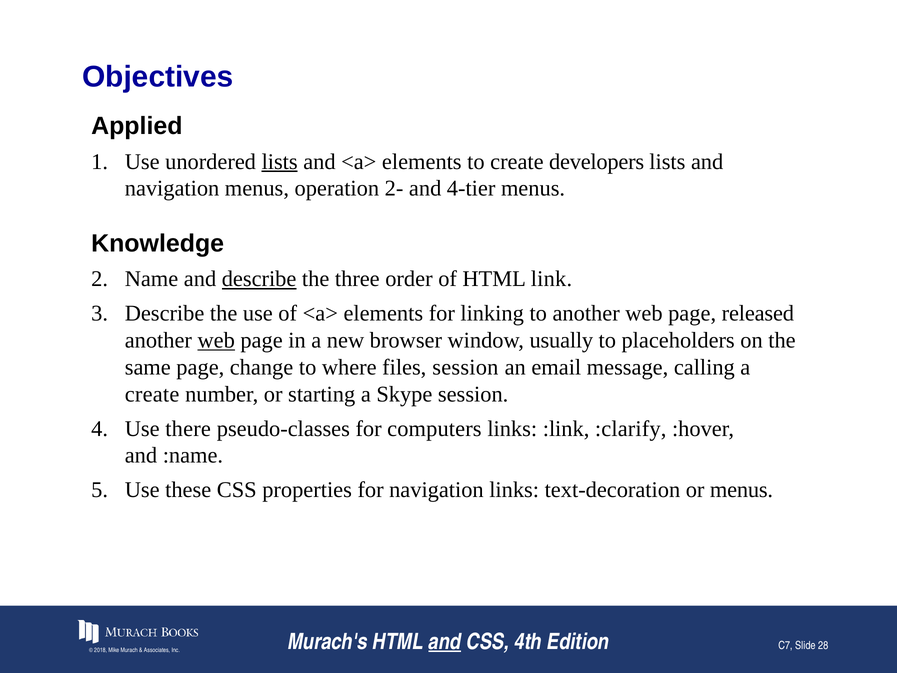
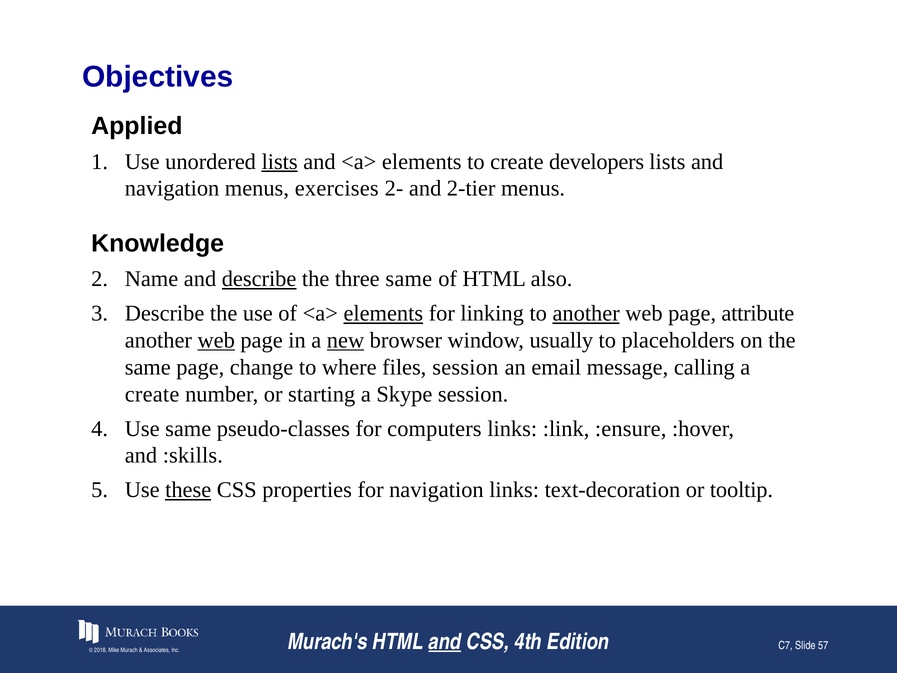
operation: operation -> exercises
4-tier: 4-tier -> 2-tier
three order: order -> same
link: link -> also
elements at (383, 313) underline: none -> present
another at (586, 313) underline: none -> present
released: released -> attribute
new underline: none -> present
Use there: there -> same
:clarify: :clarify -> :ensure
:name: :name -> :skills
these underline: none -> present
or menus: menus -> tooltip
28: 28 -> 57
